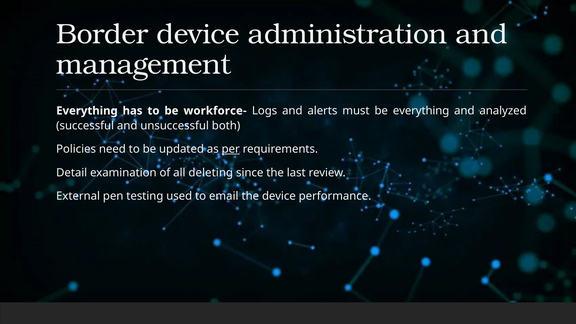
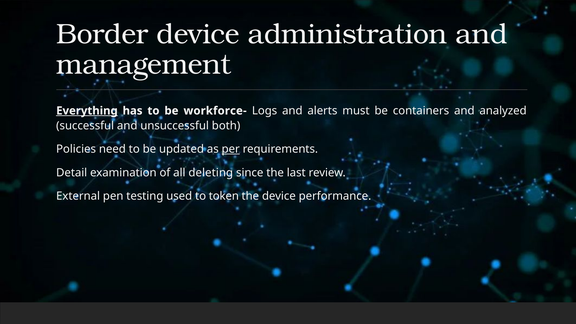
Everything at (87, 111) underline: none -> present
be everything: everything -> containers
email: email -> token
